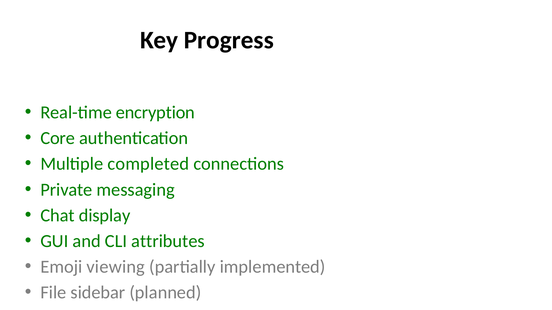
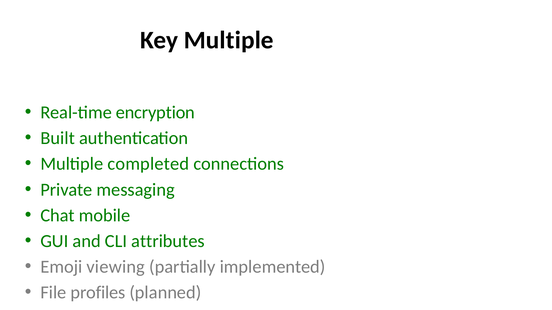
Key Progress: Progress -> Multiple
Core: Core -> Built
display: display -> mobile
sidebar: sidebar -> profiles
